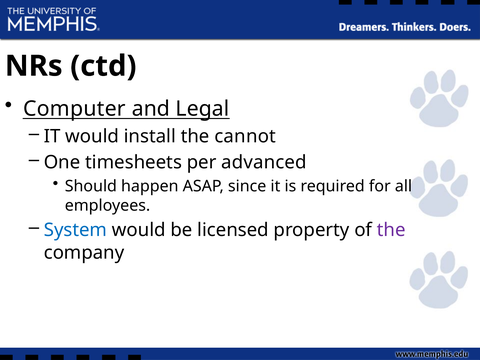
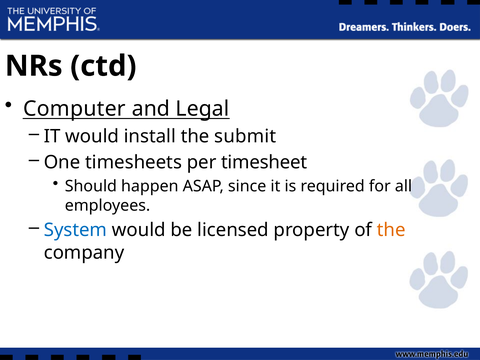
cannot: cannot -> submit
advanced: advanced -> timesheet
the at (391, 230) colour: purple -> orange
